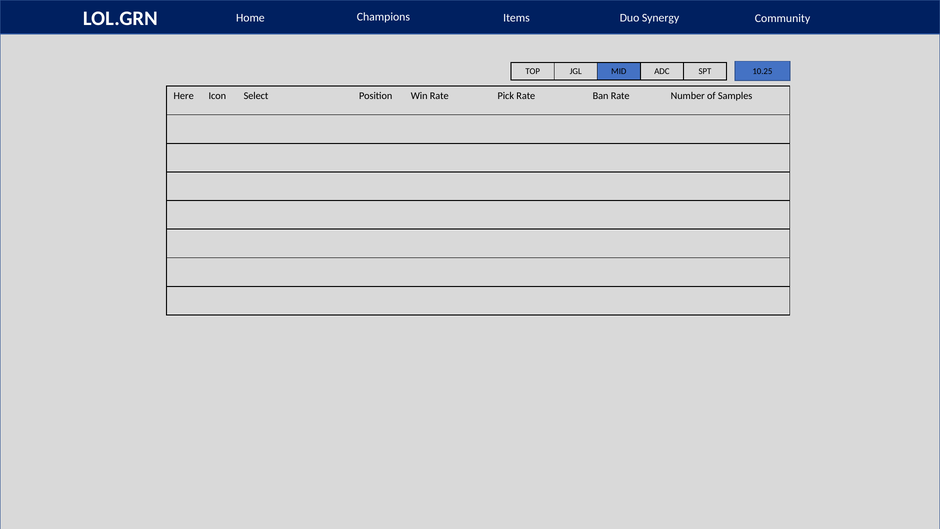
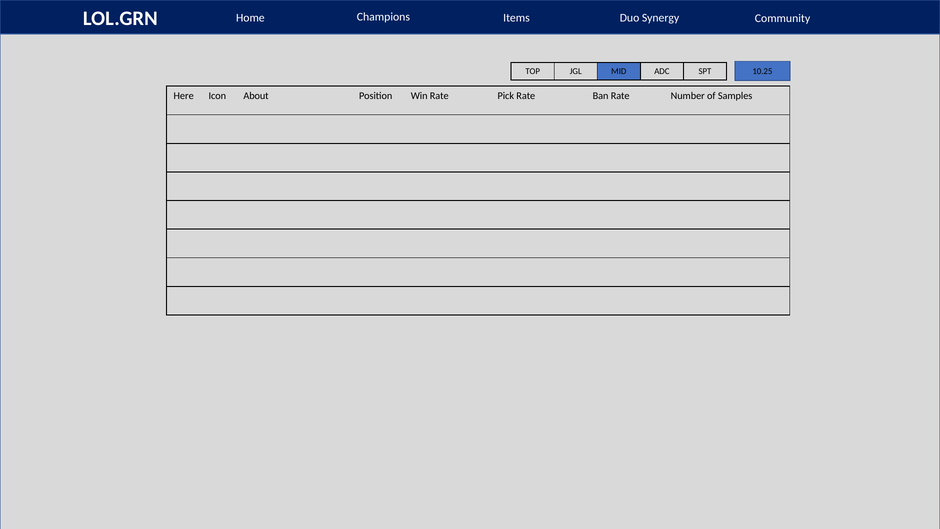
Select: Select -> About
